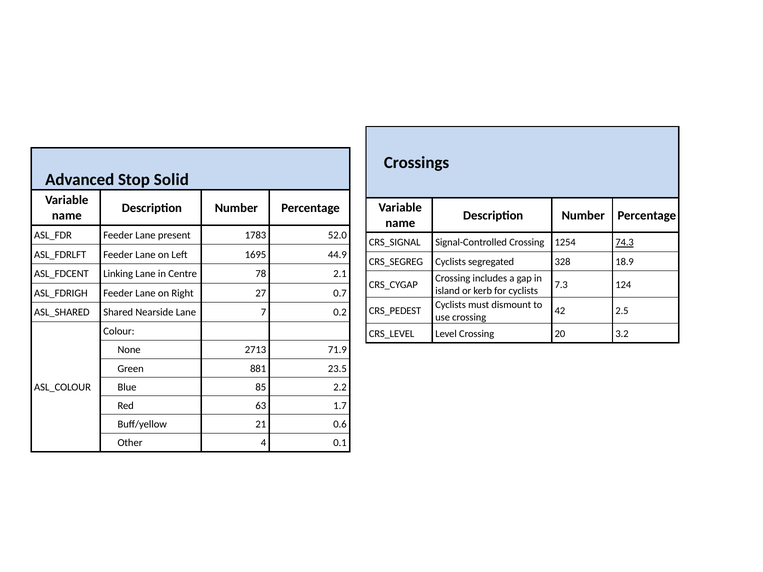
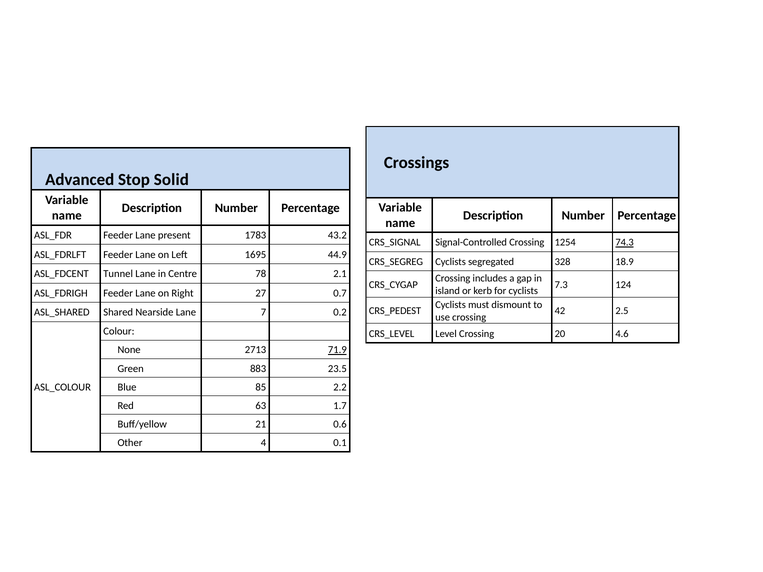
52.0: 52.0 -> 43.2
Linking: Linking -> Tunnel
3.2: 3.2 -> 4.6
71.9 underline: none -> present
881: 881 -> 883
